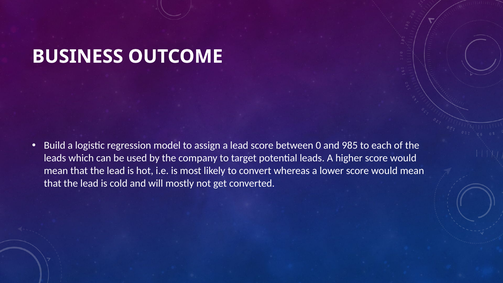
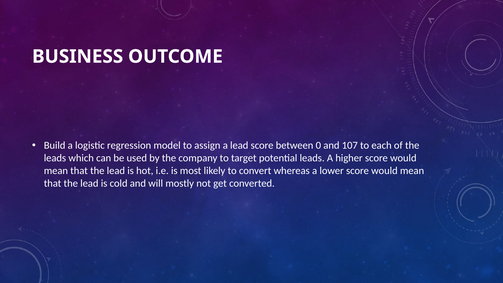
985: 985 -> 107
